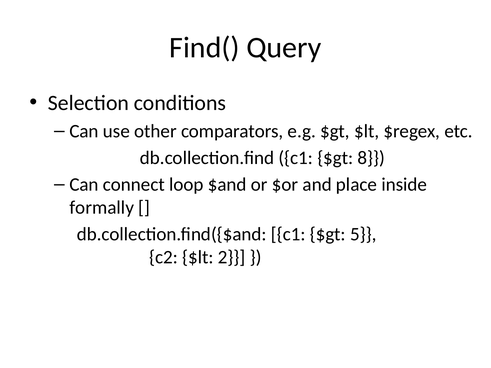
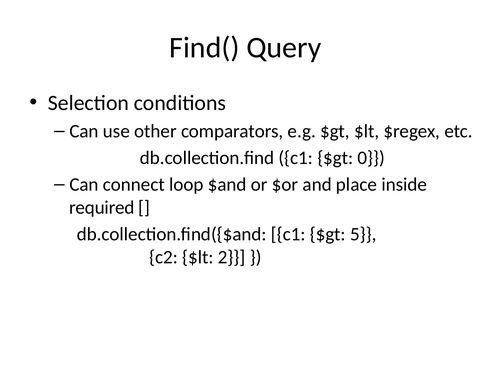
8: 8 -> 0
formally: formally -> required
